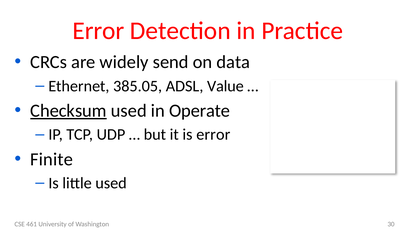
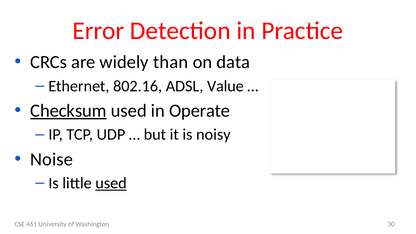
send: send -> than
385.05: 385.05 -> 802.16
is error: error -> noisy
Finite: Finite -> Noise
used at (111, 183) underline: none -> present
